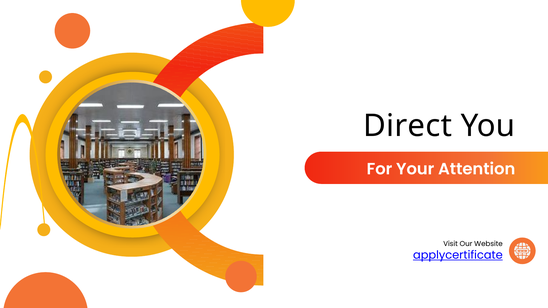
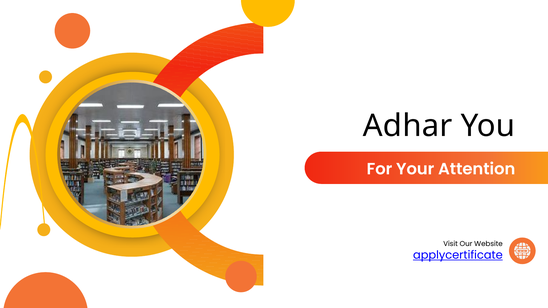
Direct: Direct -> Adhar
